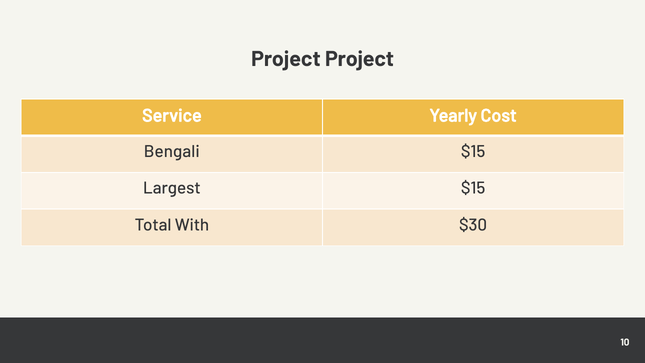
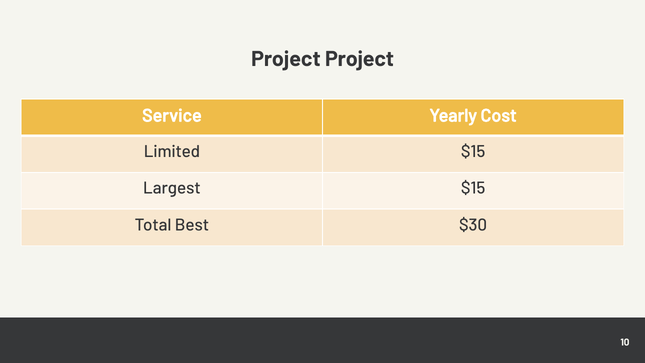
Bengali: Bengali -> Limited
With: With -> Best
